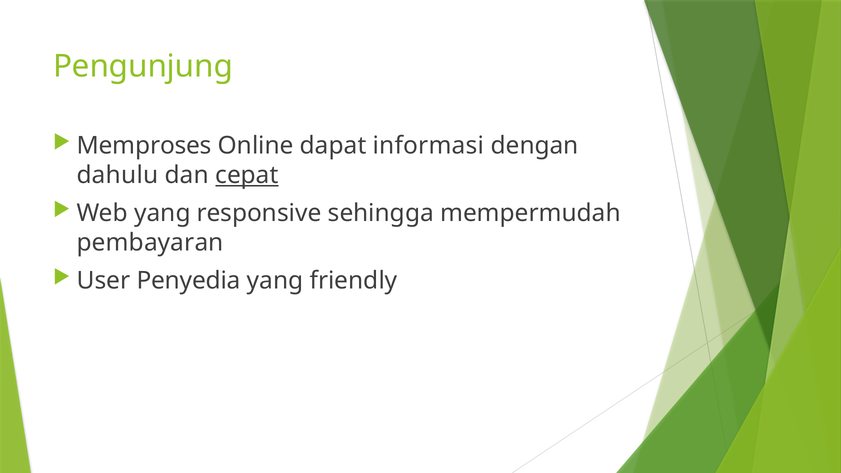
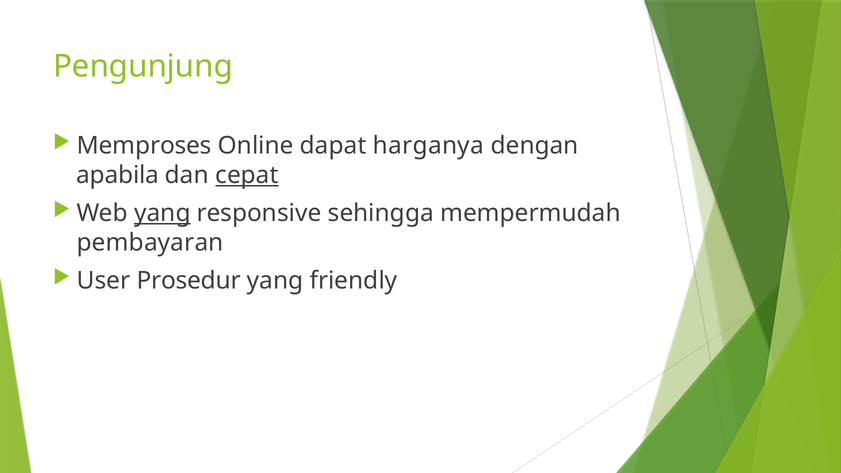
informasi: informasi -> harganya
dahulu: dahulu -> apabila
yang at (162, 213) underline: none -> present
Penyedia: Penyedia -> Prosedur
